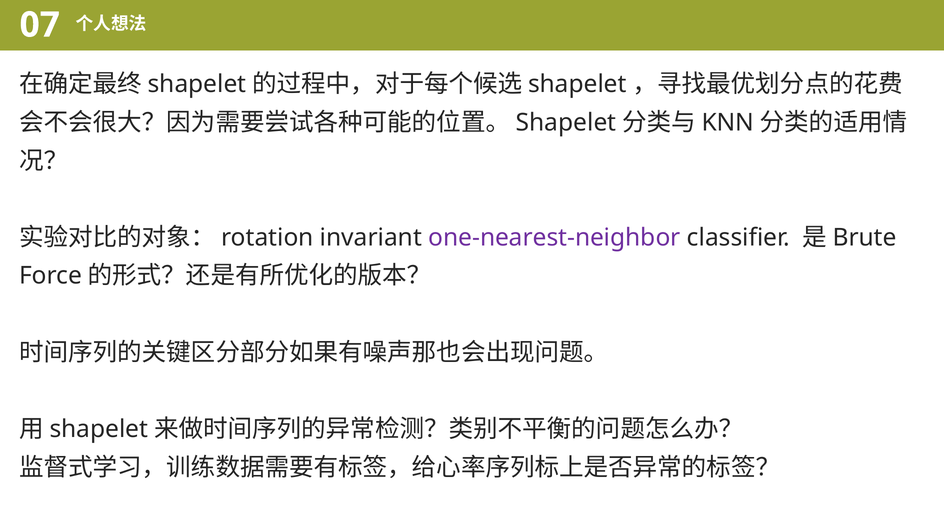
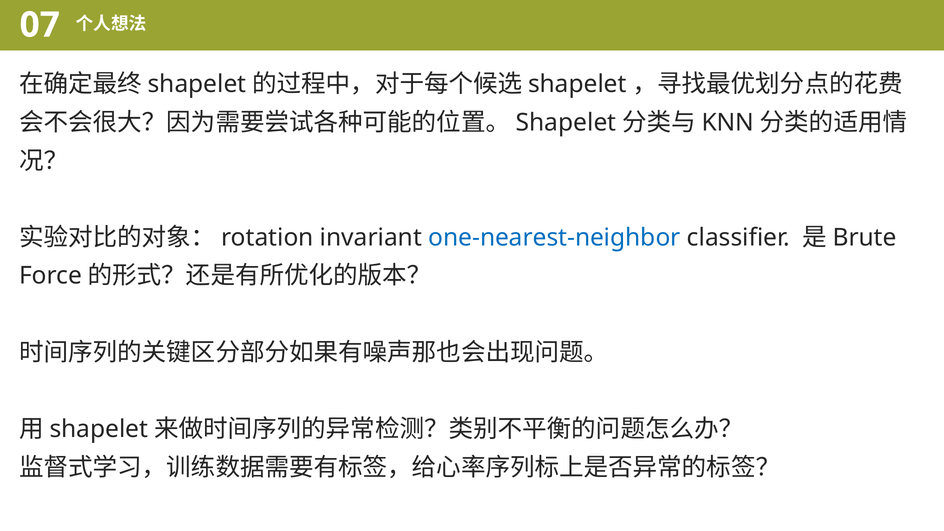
one-nearest-neighbor colour: purple -> blue
